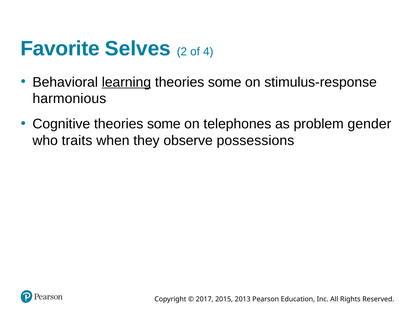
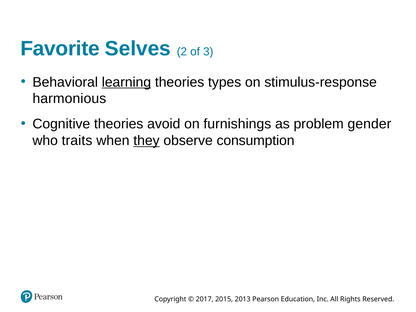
4: 4 -> 3
some at (225, 82): some -> types
Cognitive theories some: some -> avoid
telephones: telephones -> furnishings
they underline: none -> present
possessions: possessions -> consumption
